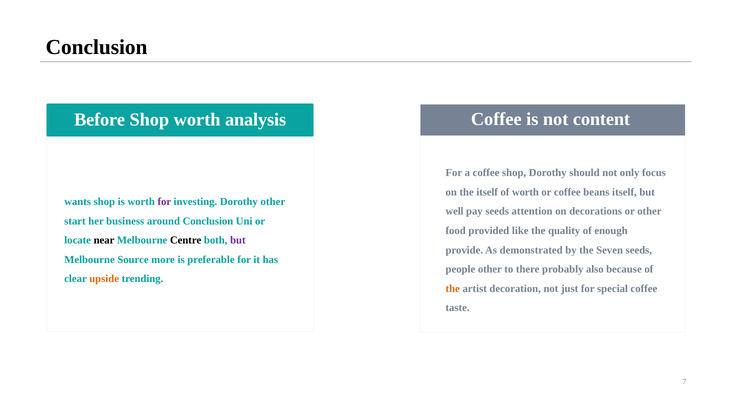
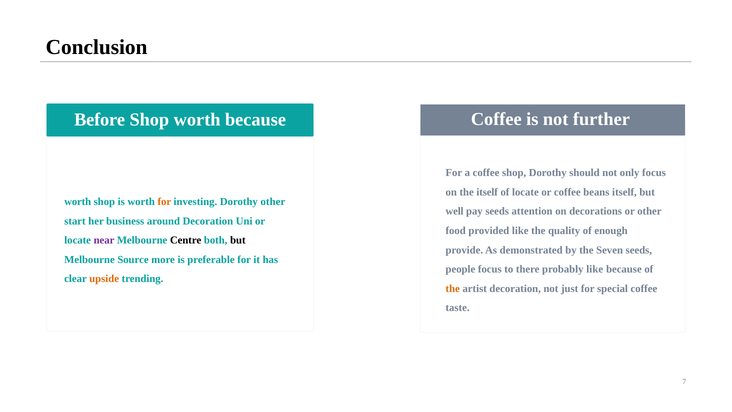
worth analysis: analysis -> because
content: content -> further
of worth: worth -> locate
wants at (78, 202): wants -> worth
for at (164, 202) colour: purple -> orange
around Conclusion: Conclusion -> Decoration
near colour: black -> purple
but at (238, 240) colour: purple -> black
people other: other -> focus
probably also: also -> like
